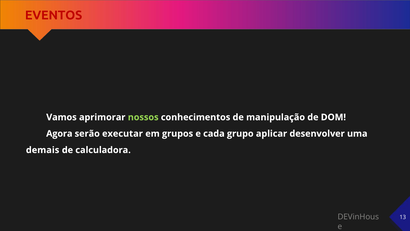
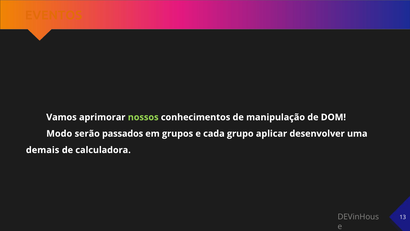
EVENTOS colour: red -> orange
Agora: Agora -> Modo
executar: executar -> passados
